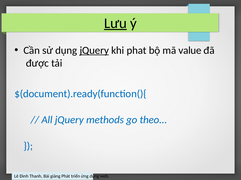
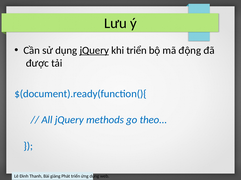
Lưu underline: present -> none
khi phat: phat -> triển
value: value -> động
